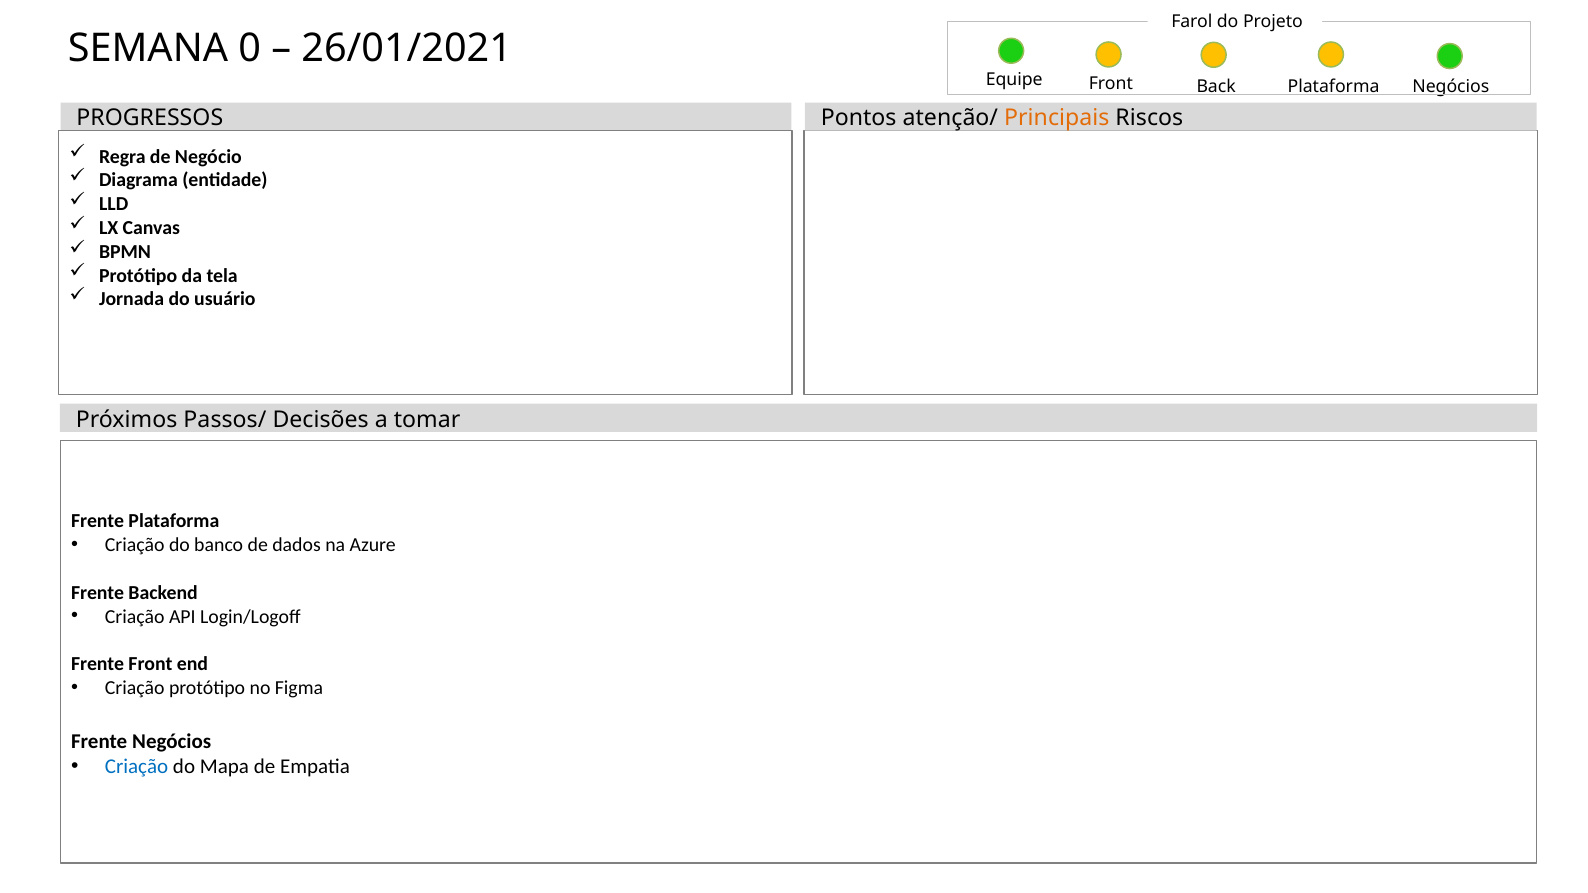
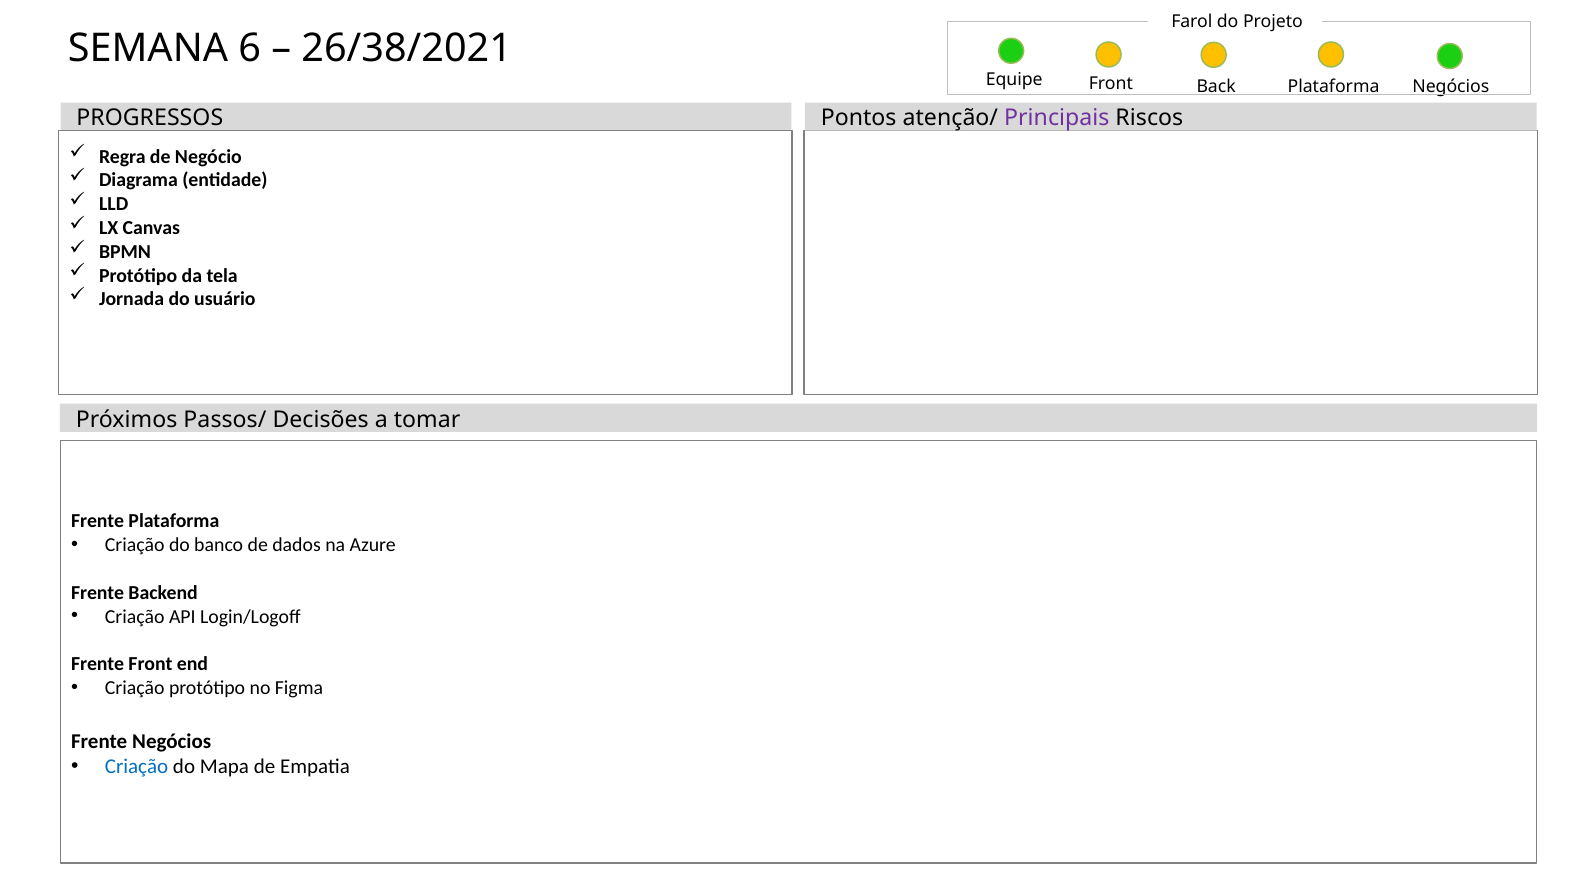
0: 0 -> 6
26/01/2021: 26/01/2021 -> 26/38/2021
Principais colour: orange -> purple
